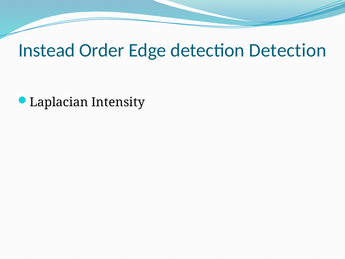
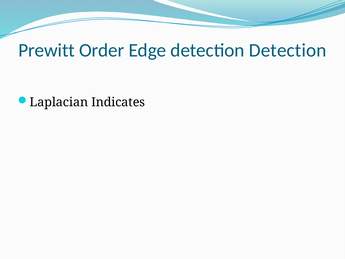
Instead: Instead -> Prewitt
Intensity: Intensity -> Indicates
